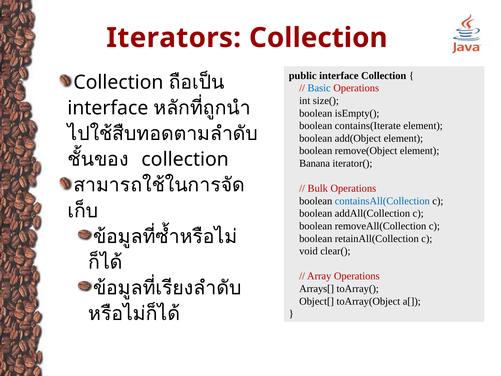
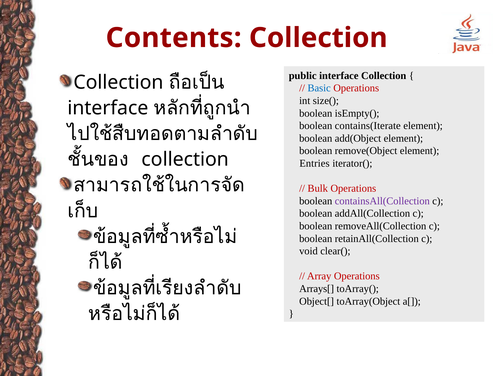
Iterators: Iterators -> Contents
Banana: Banana -> Entries
containsAll(Collection colour: blue -> purple
